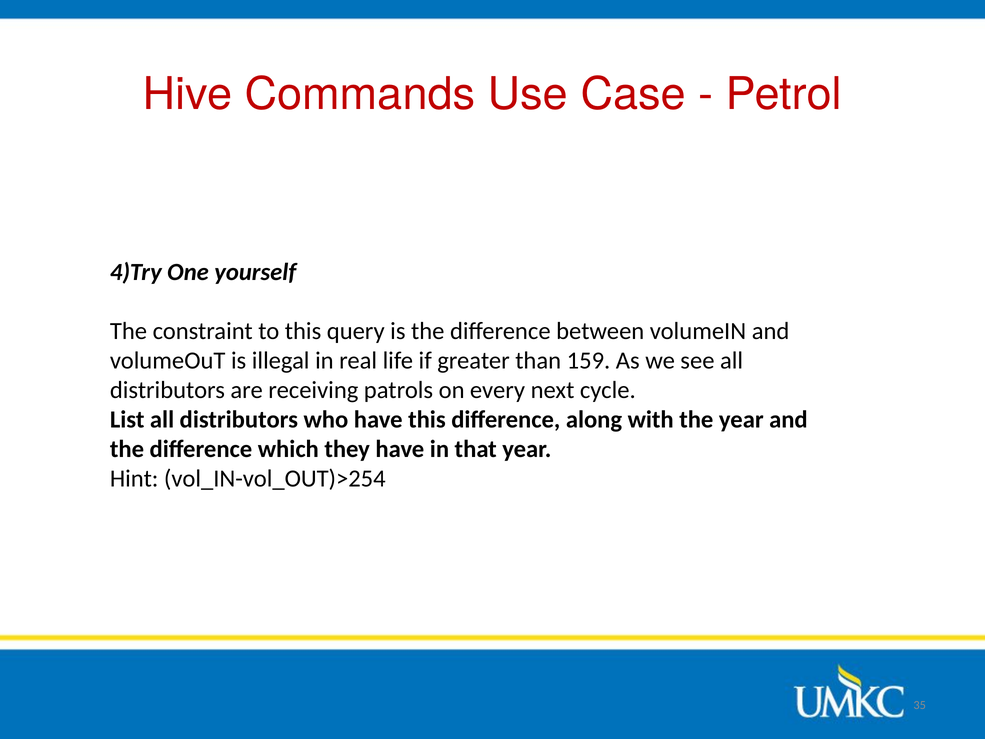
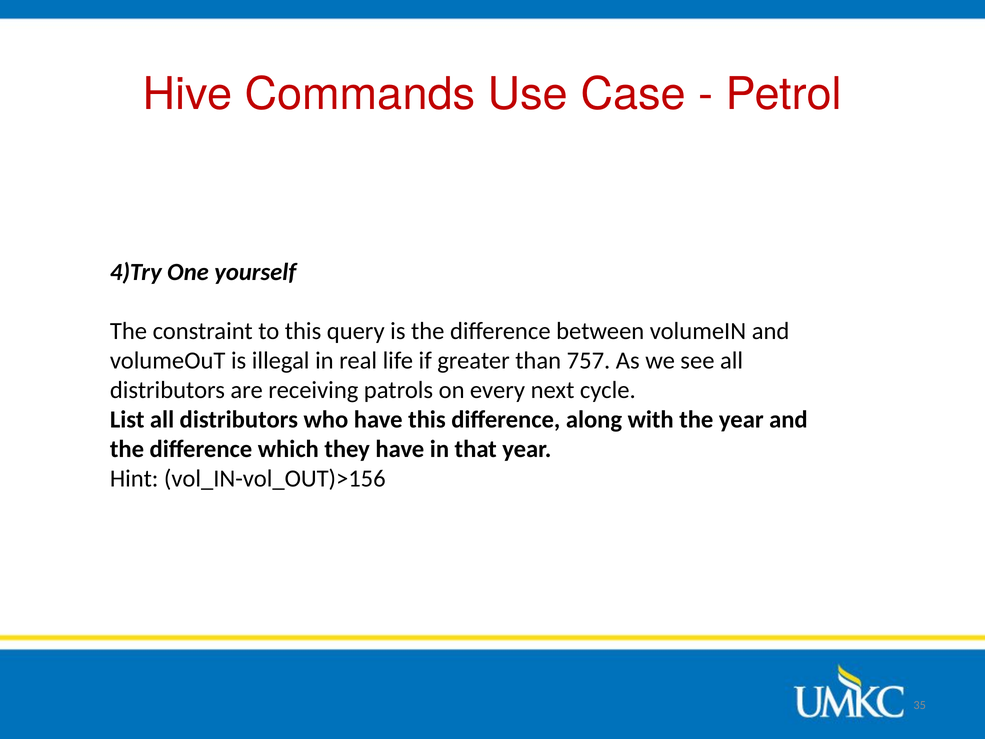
159: 159 -> 757
vol_IN-vol_OUT)>254: vol_IN-vol_OUT)>254 -> vol_IN-vol_OUT)>156
